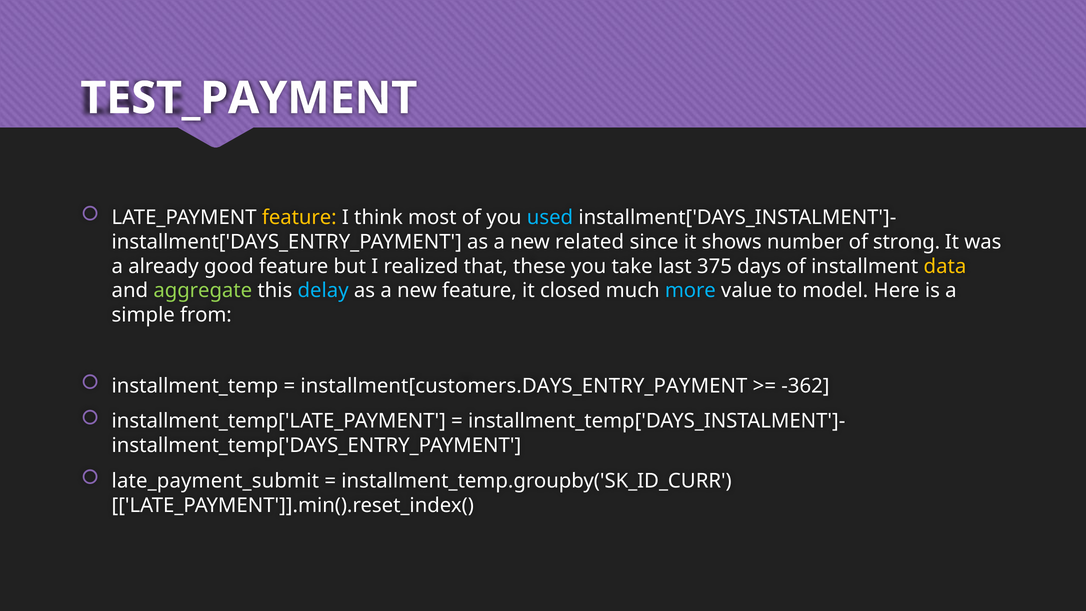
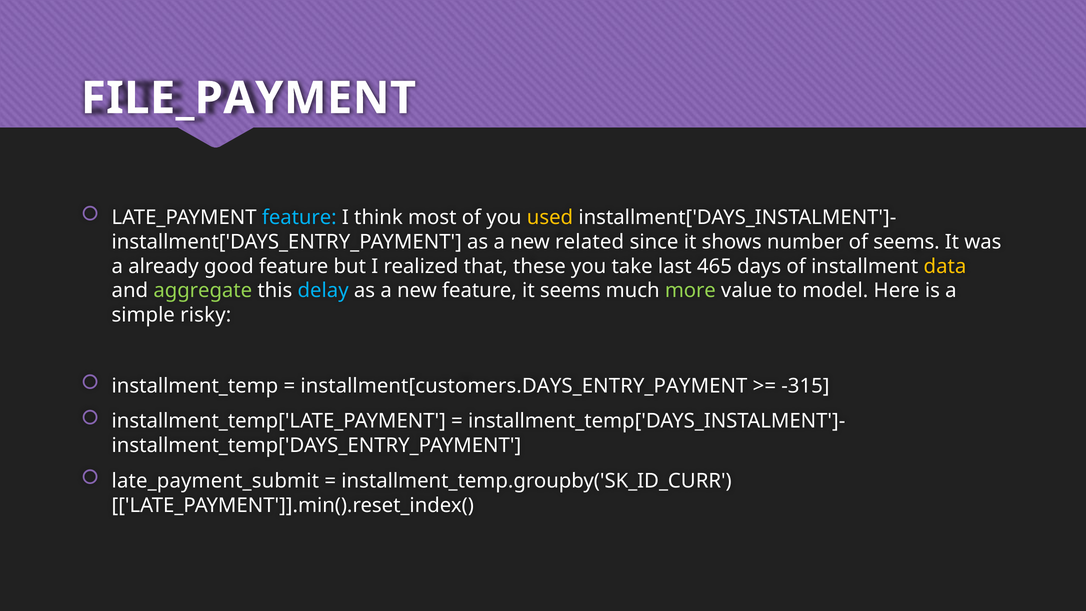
TEST_PAYMENT: TEST_PAYMENT -> FILE_PAYMENT
feature at (299, 217) colour: yellow -> light blue
used colour: light blue -> yellow
of strong: strong -> seems
375: 375 -> 465
it closed: closed -> seems
more colour: light blue -> light green
from: from -> risky
-362: -362 -> -315
